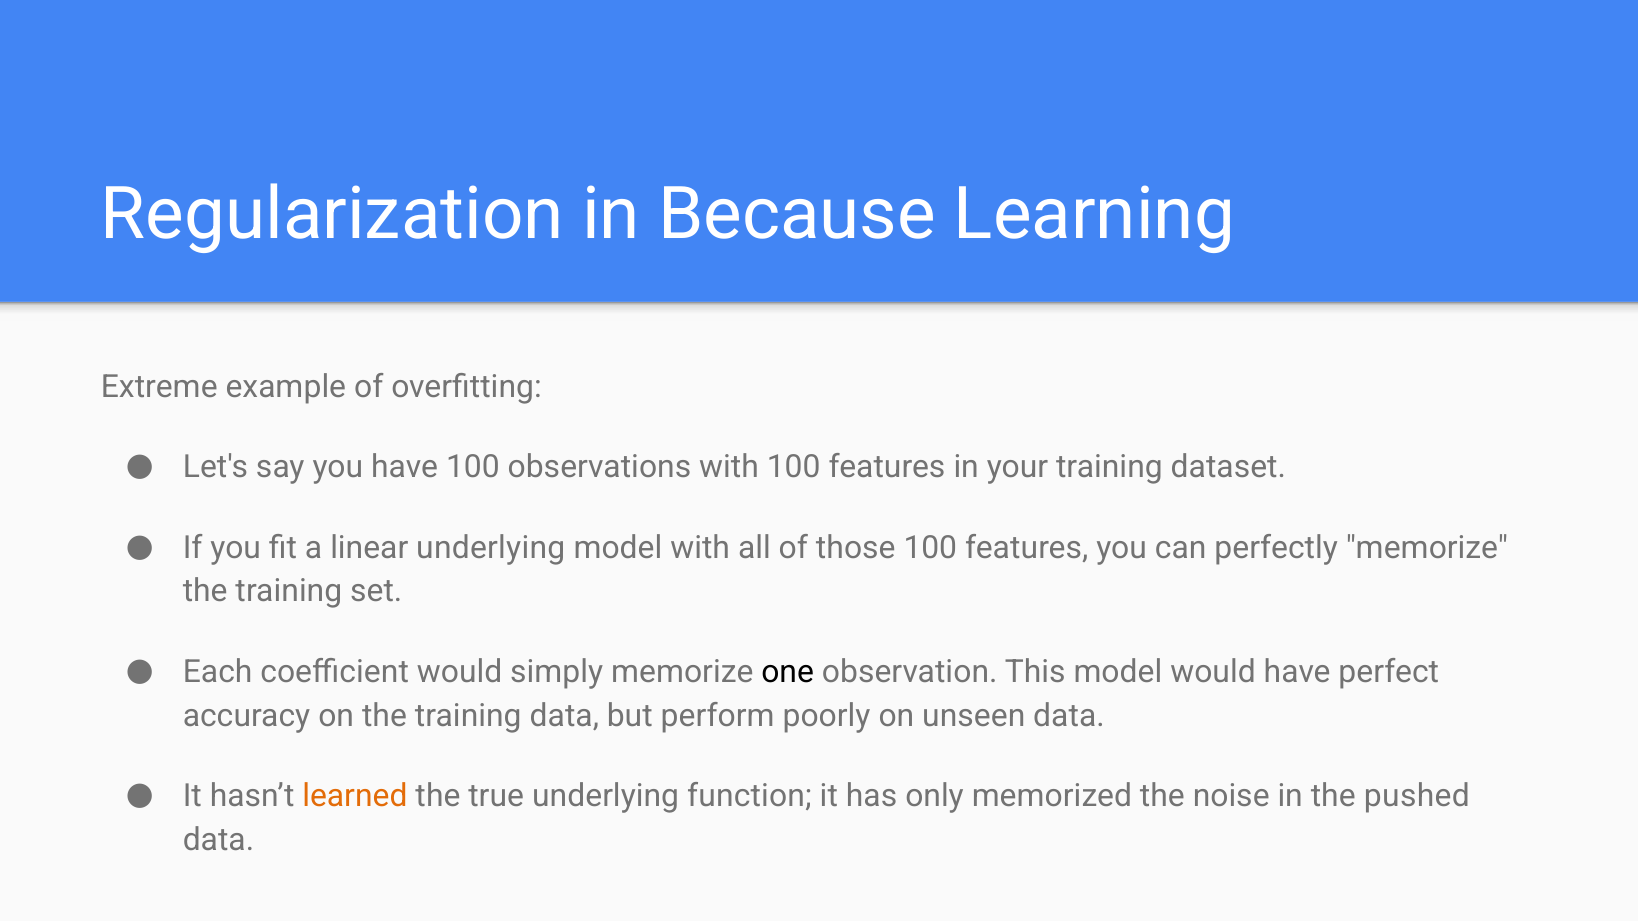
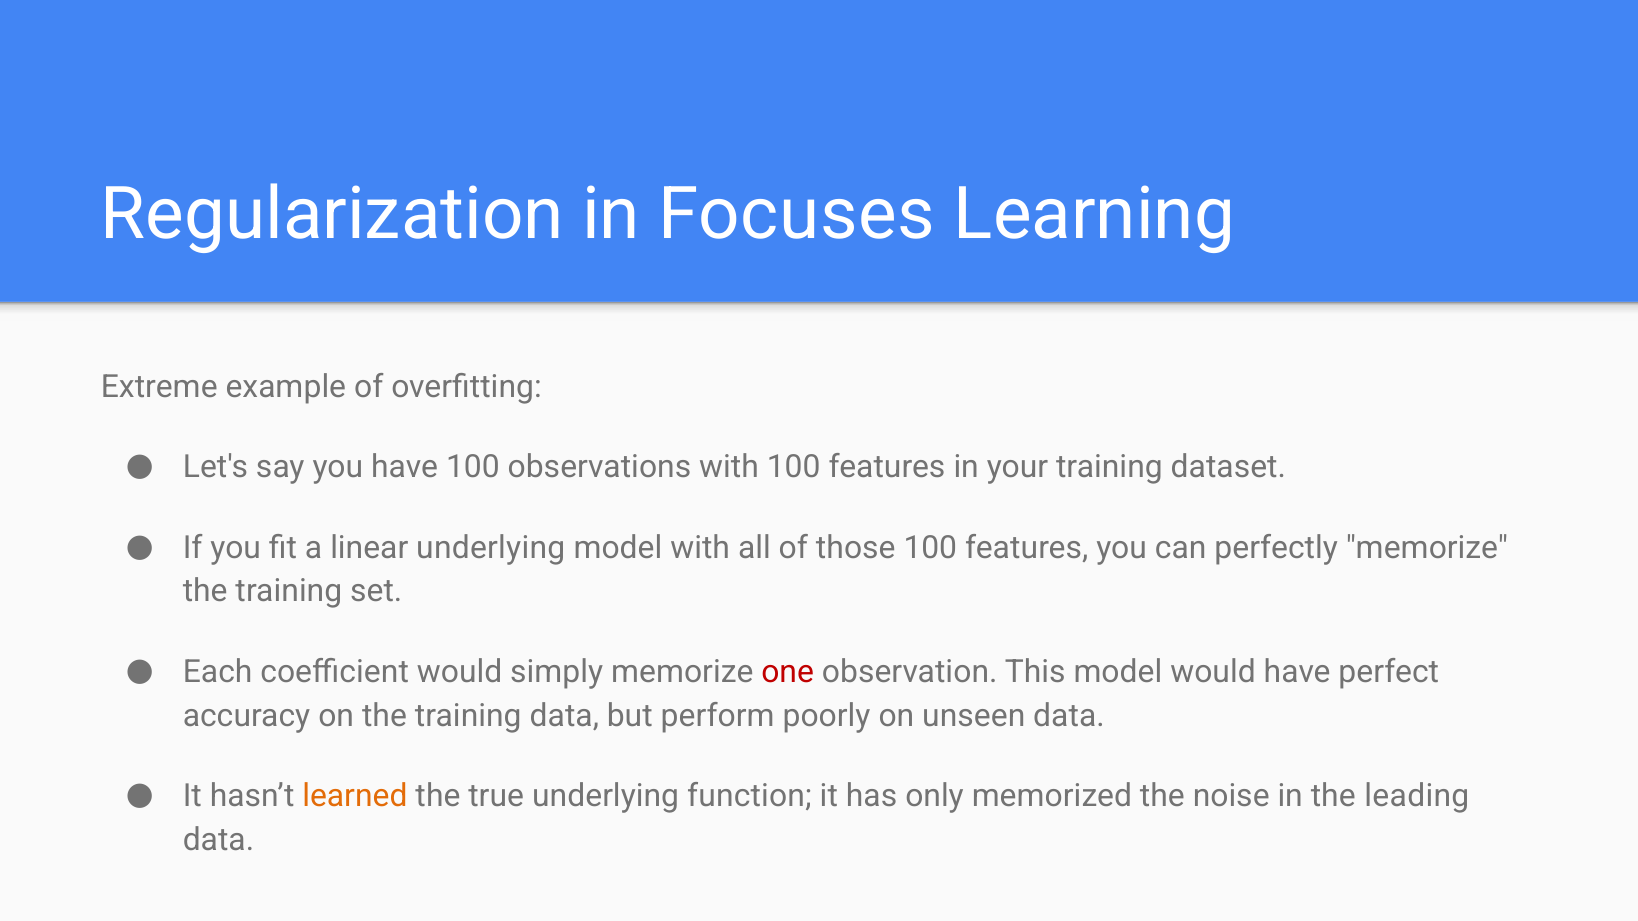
Because: Because -> Focuses
one colour: black -> red
pushed: pushed -> leading
